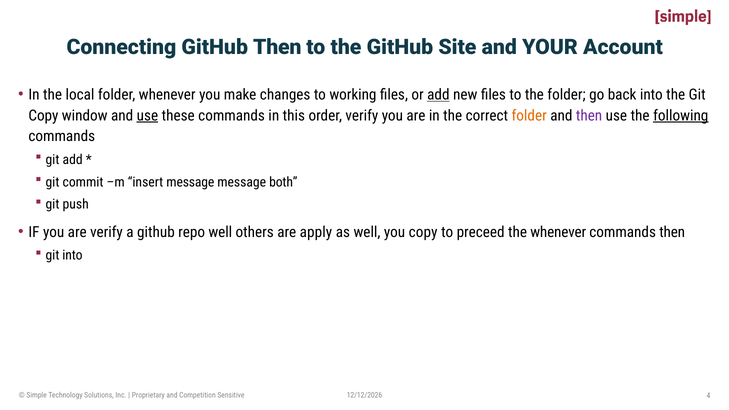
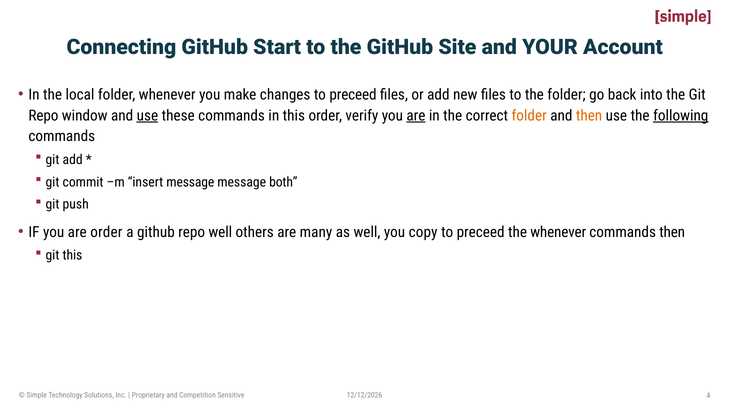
GitHub Then: Then -> Start
changes to working: working -> preceed
add at (438, 95) underline: present -> none
Copy at (43, 116): Copy -> Repo
are at (416, 116) underline: none -> present
then at (589, 116) colour: purple -> orange
are verify: verify -> order
apply: apply -> many
git into: into -> this
